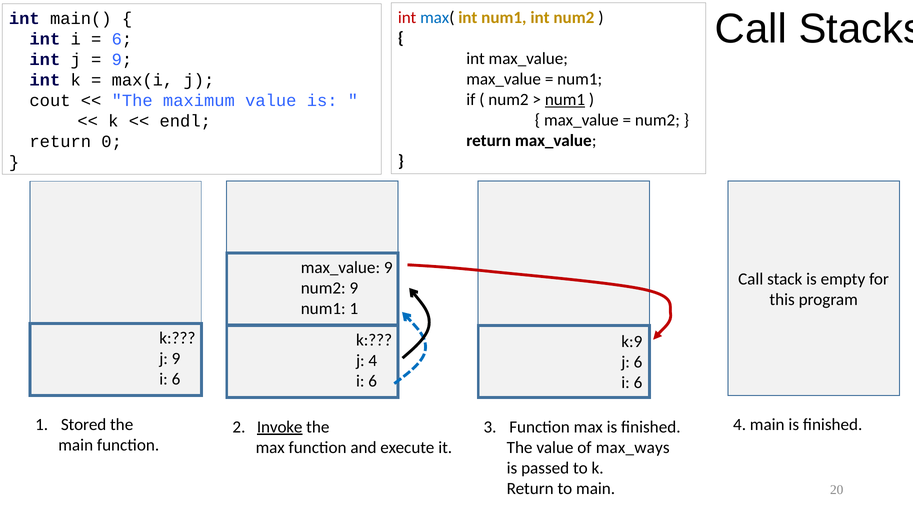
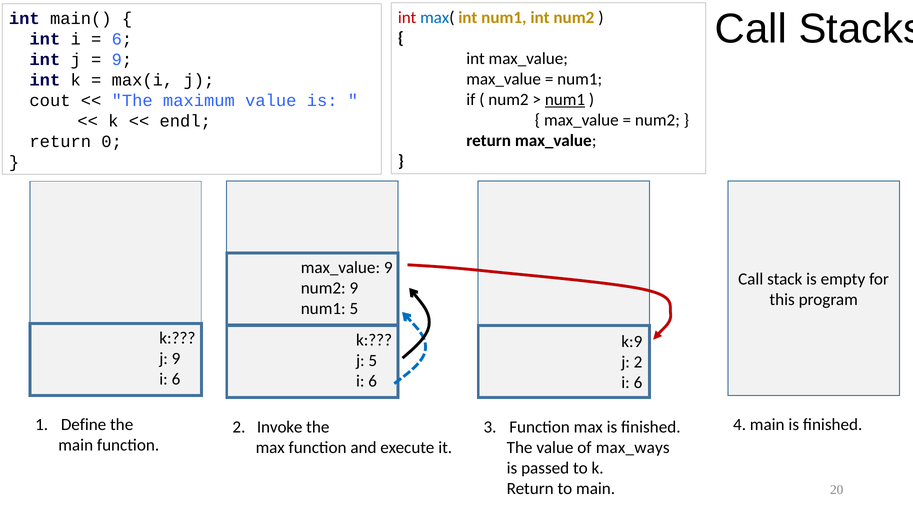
num1 1: 1 -> 5
j 4: 4 -> 5
j 6: 6 -> 2
Stored: Stored -> Define
Invoke underline: present -> none
